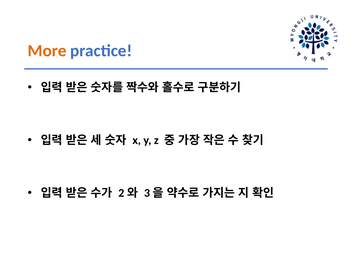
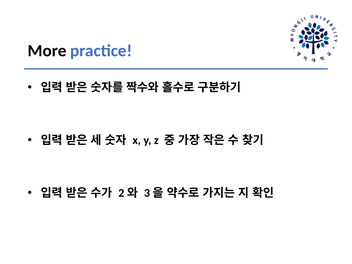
More colour: orange -> black
